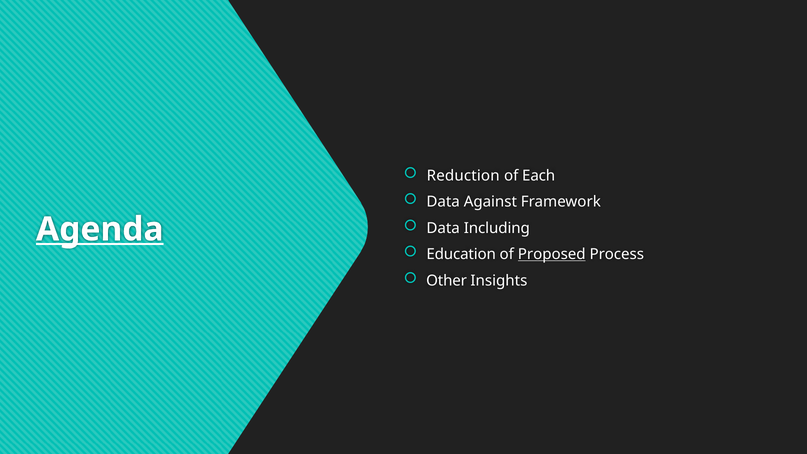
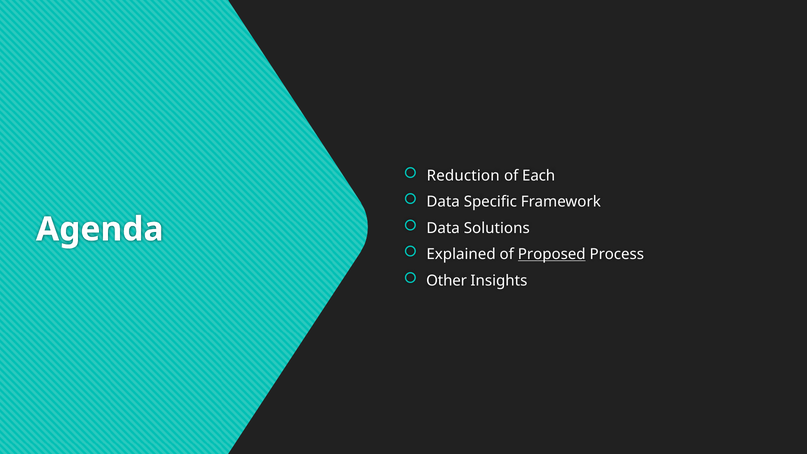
Against: Against -> Specific
Including: Including -> Solutions
Agenda underline: present -> none
Education: Education -> Explained
